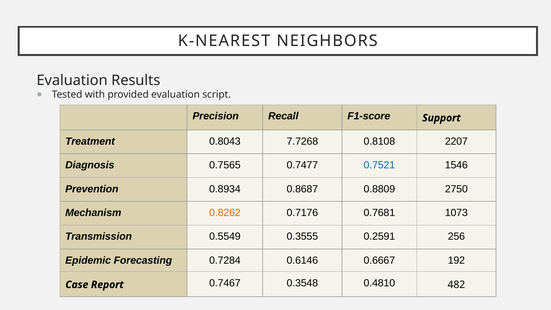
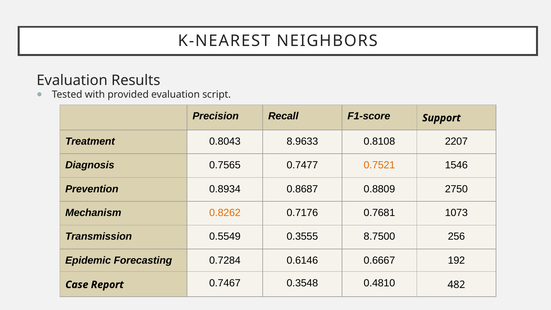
7.7268: 7.7268 -> 8.9633
0.7521 colour: blue -> orange
0.2591: 0.2591 -> 8.7500
